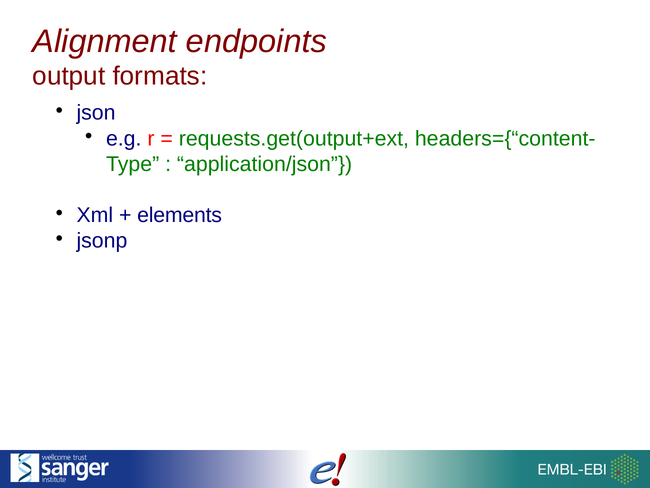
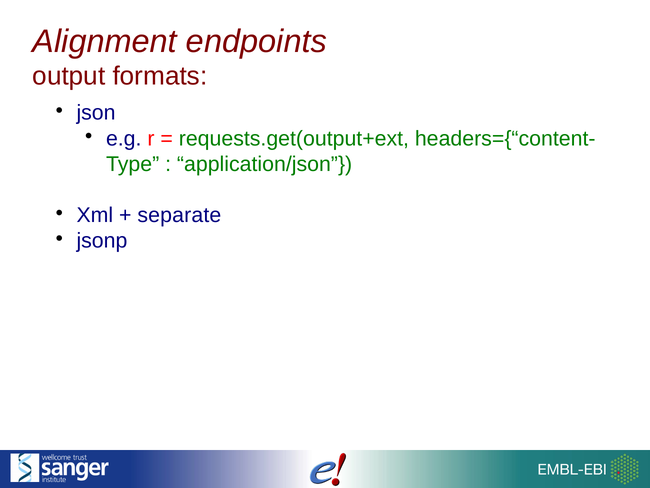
elements: elements -> separate
